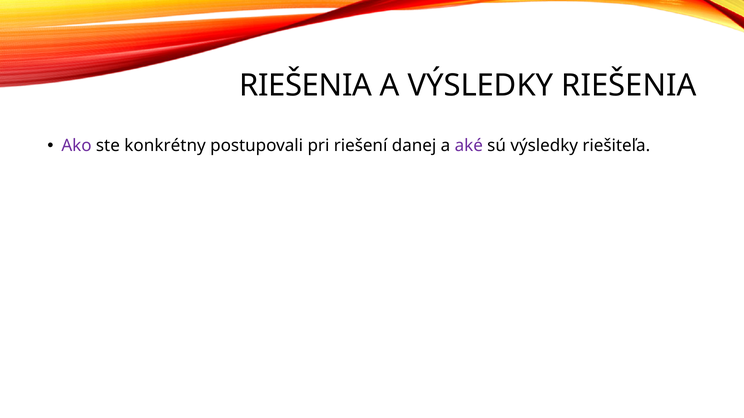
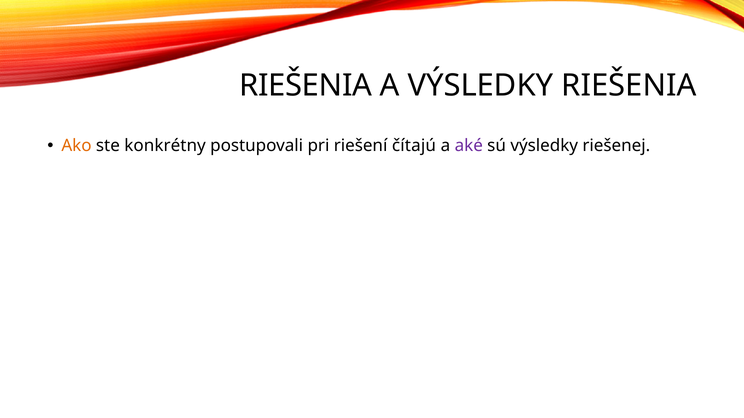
Ako colour: purple -> orange
danej: danej -> čítajú
riešiteľa: riešiteľa -> riešenej
